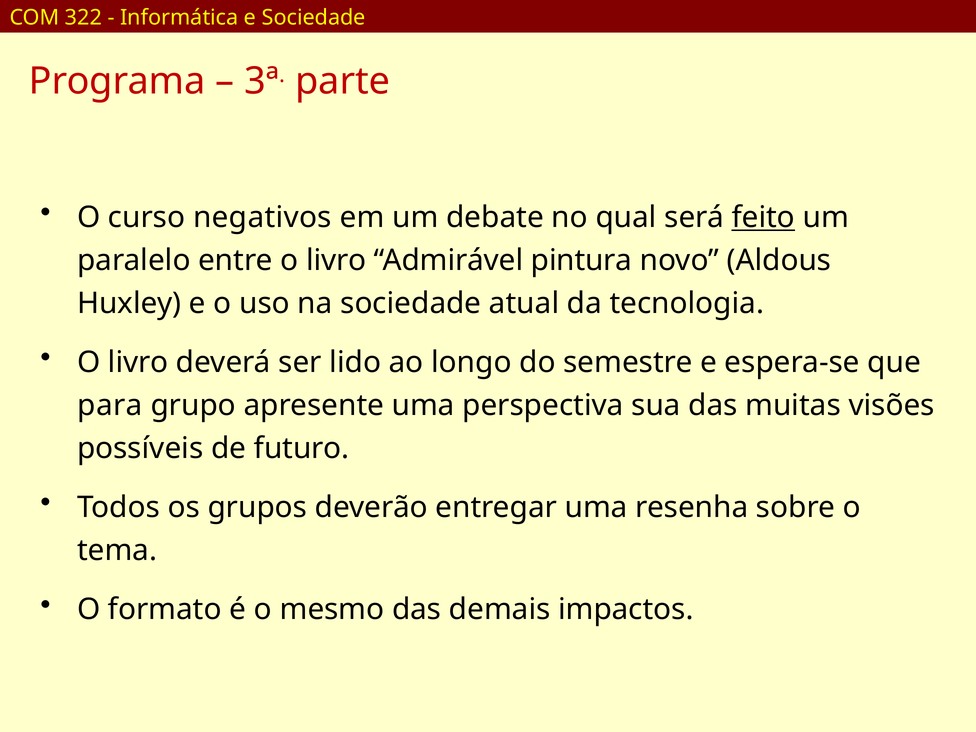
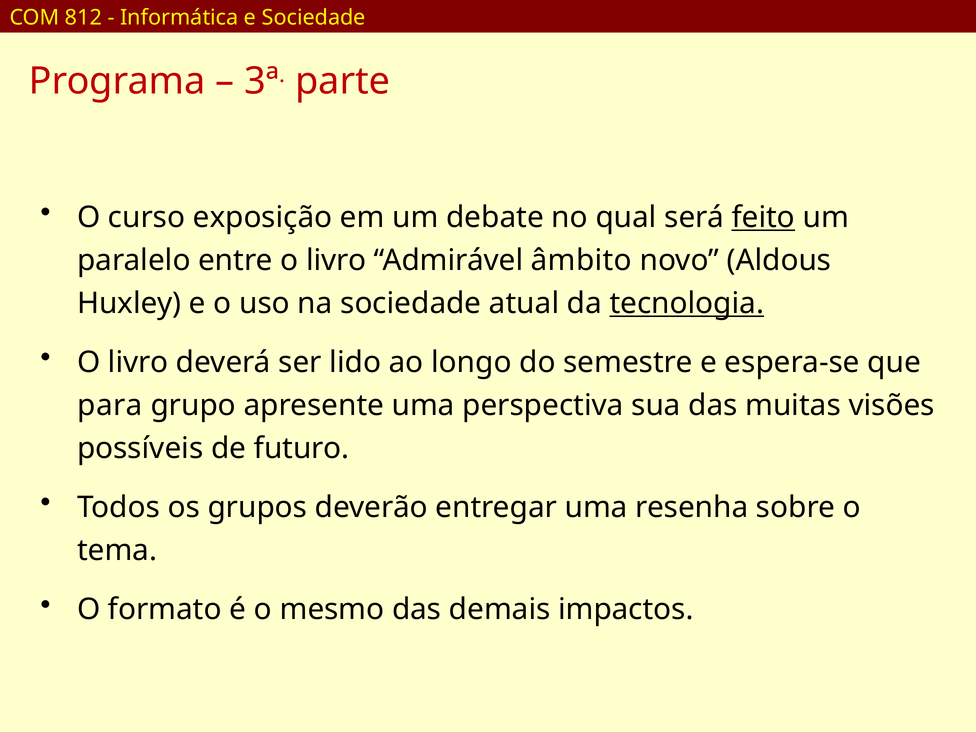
322: 322 -> 812
negativos: negativos -> exposição
pintura: pintura -> âmbito
tecnologia underline: none -> present
